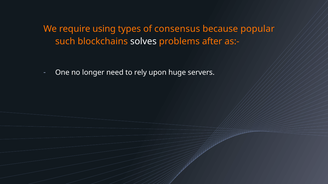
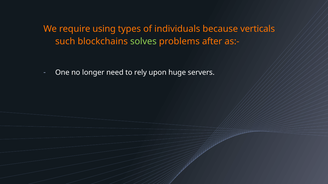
consensus: consensus -> individuals
popular: popular -> verticals
solves colour: white -> light green
